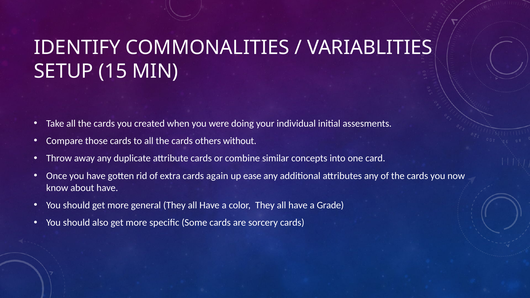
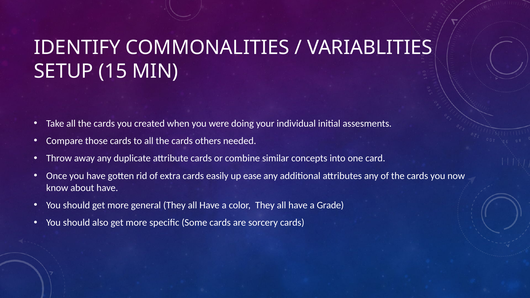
without: without -> needed
again: again -> easily
